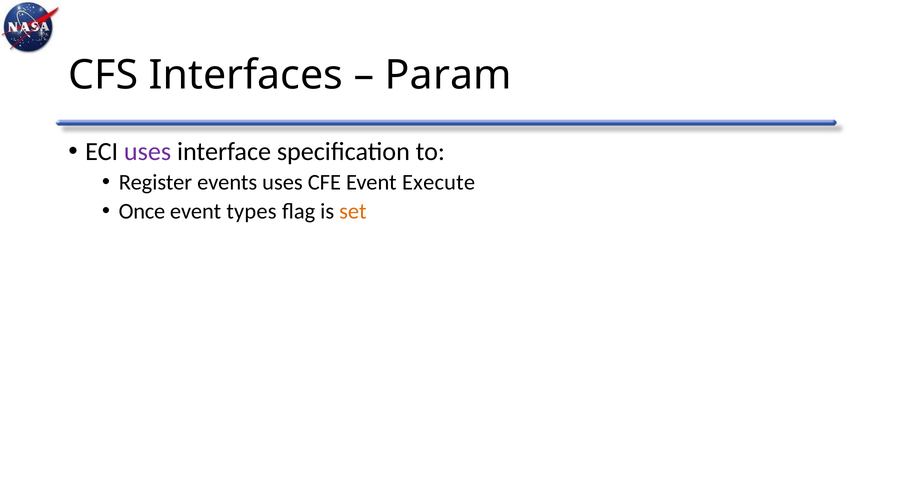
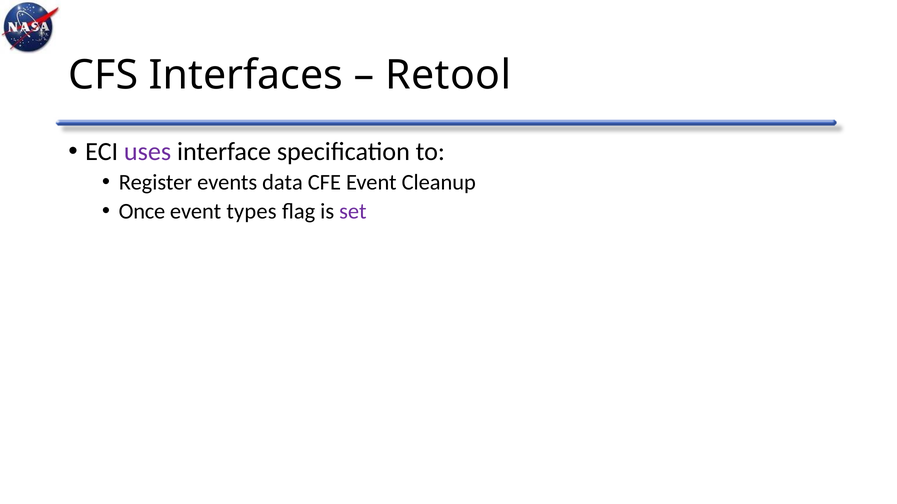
Param: Param -> Retool
events uses: uses -> data
Execute: Execute -> Cleanup
set colour: orange -> purple
